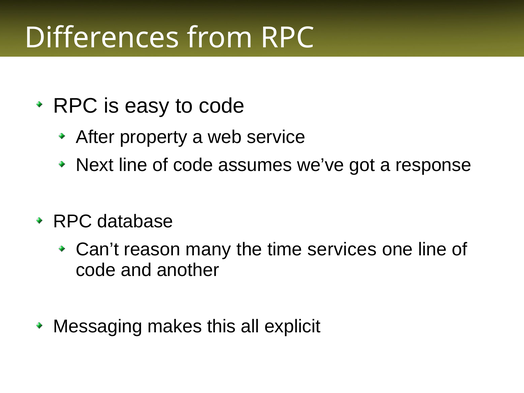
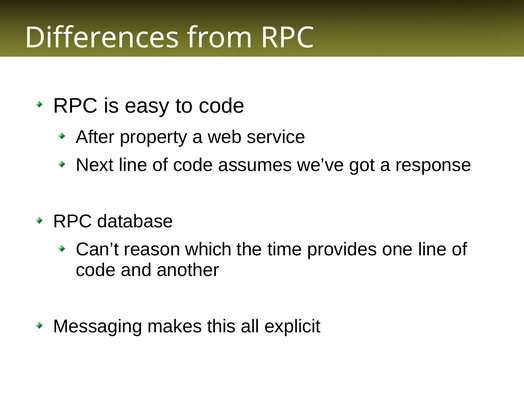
many: many -> which
services: services -> provides
